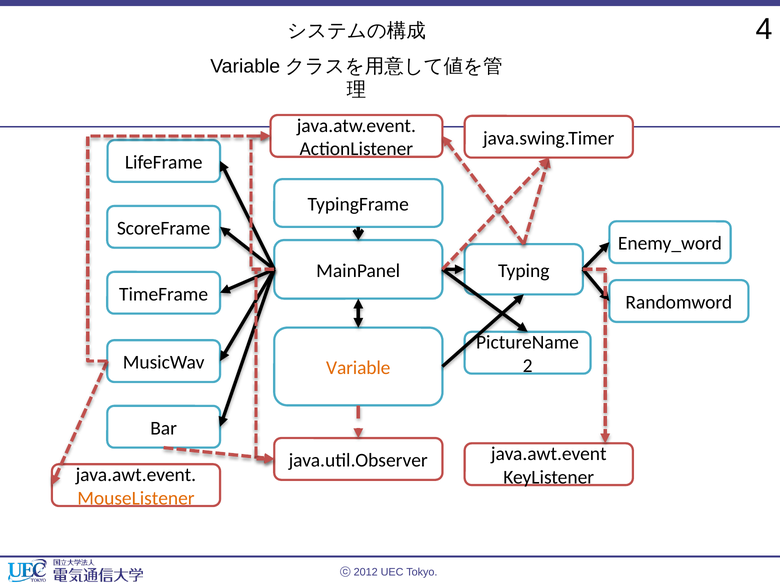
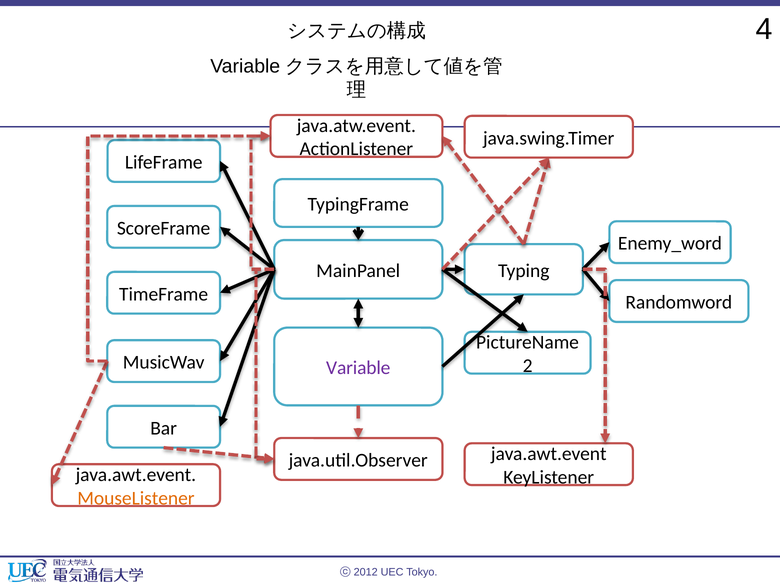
Variable colour: orange -> purple
